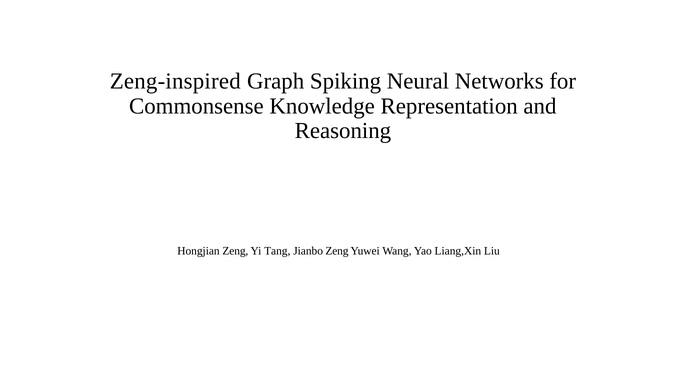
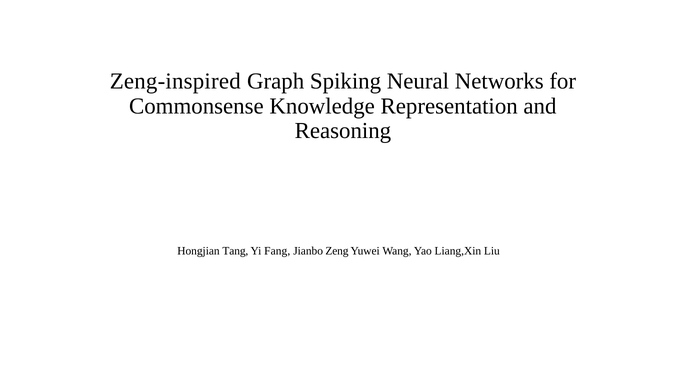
Hongjian Zeng: Zeng -> Tang
Tang: Tang -> Fang
